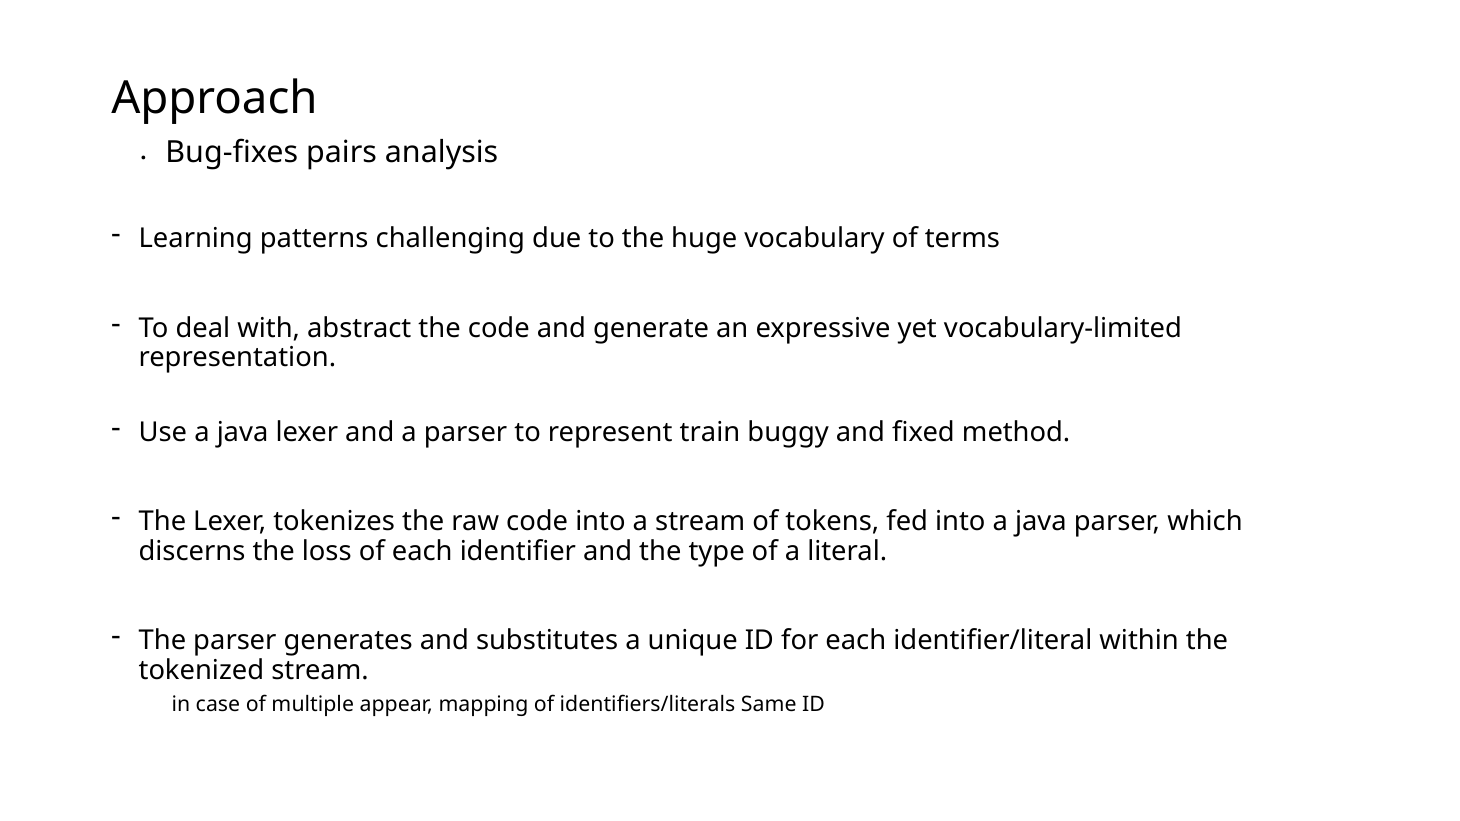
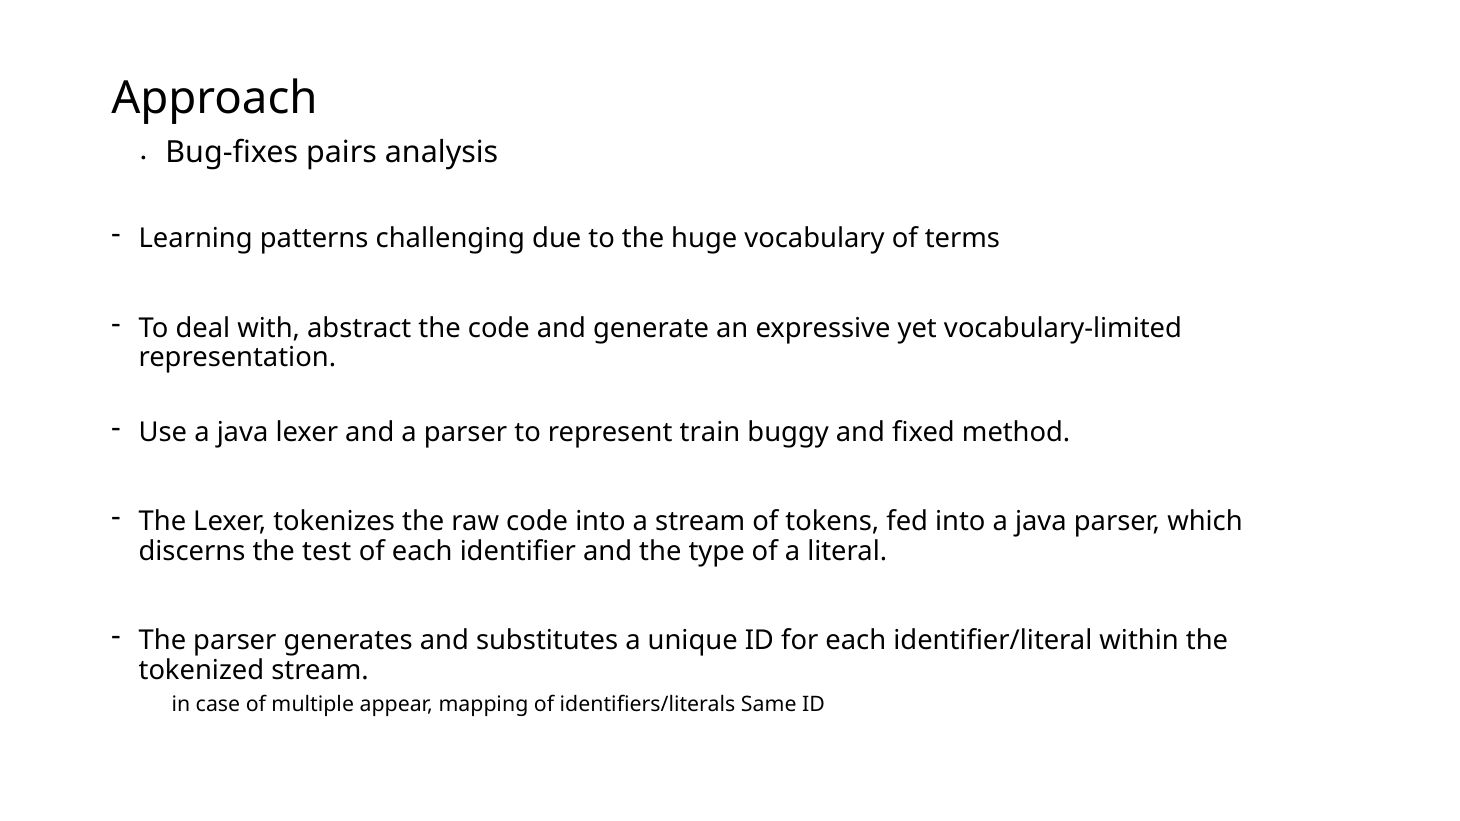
loss: loss -> test
